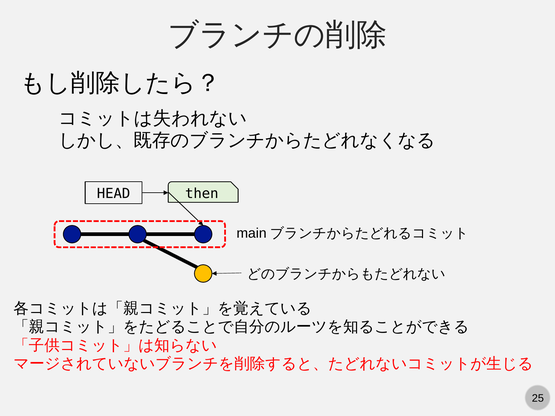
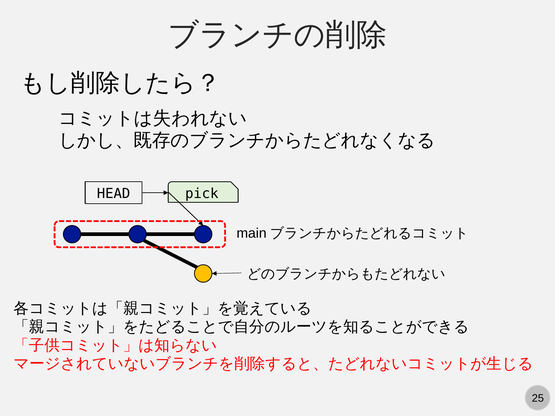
then: then -> pick
